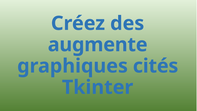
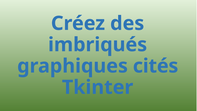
augmente: augmente -> imbriqués
